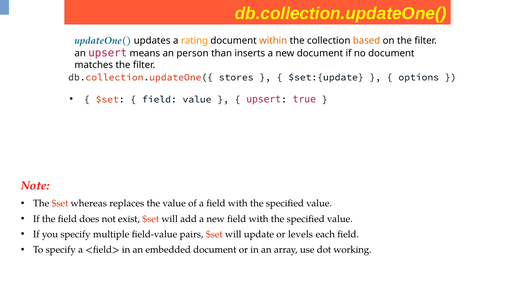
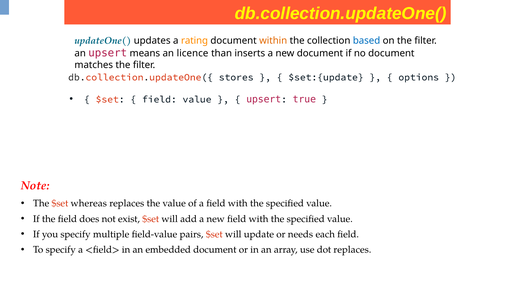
based colour: orange -> blue
person: person -> licence
levels: levels -> needs
dot working: working -> replaces
